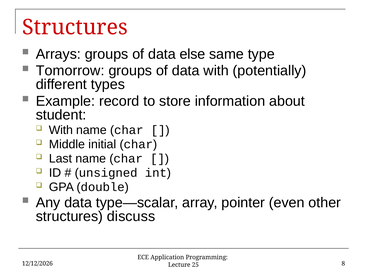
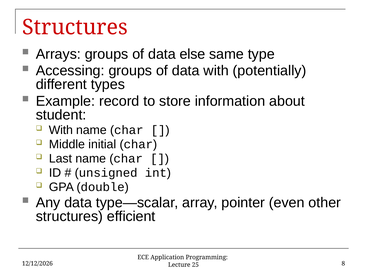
Tomorrow: Tomorrow -> Accessing
discuss: discuss -> efficient
